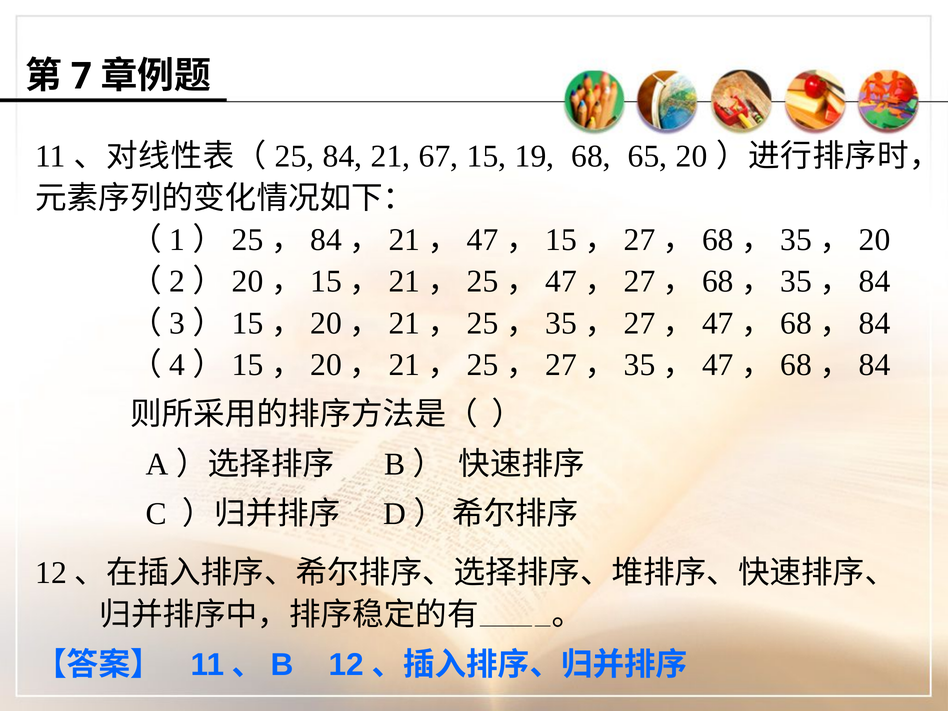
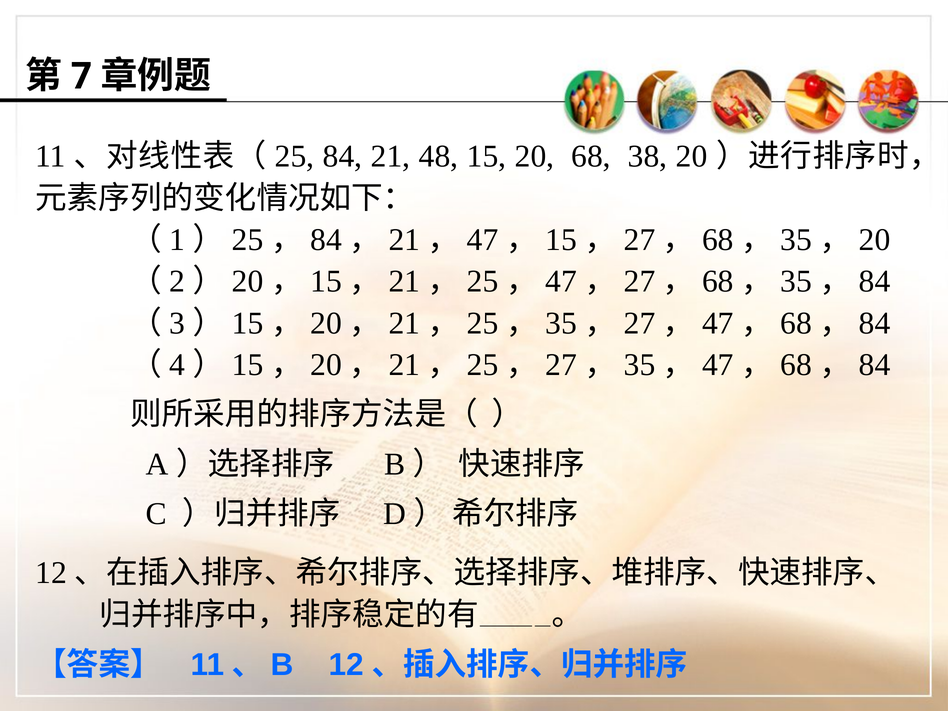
67: 67 -> 48
15 19: 19 -> 20
65: 65 -> 38
